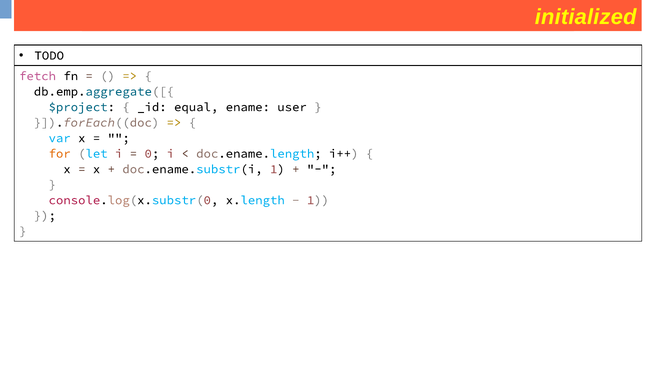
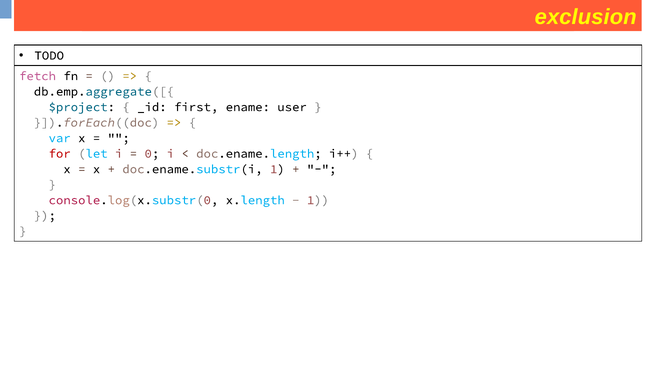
initialized: initialized -> exclusion
equal: equal -> first
for colour: orange -> red
